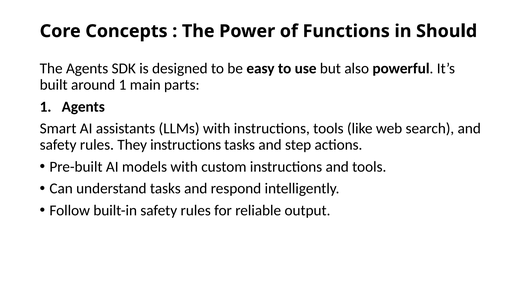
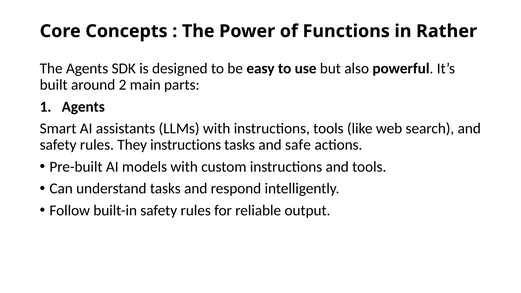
Should: Should -> Rather
around 1: 1 -> 2
step: step -> safe
